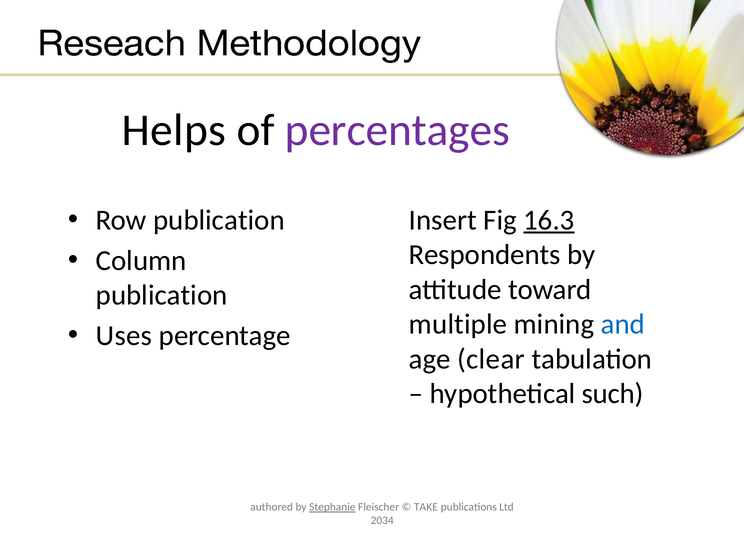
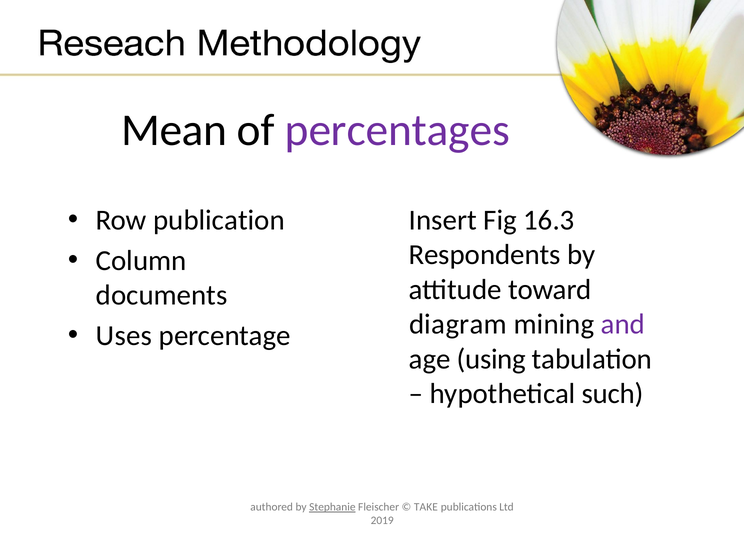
Helps: Helps -> Mean
16.3 underline: present -> none
publication at (162, 295): publication -> documents
multiple: multiple -> diagram
and colour: blue -> purple
clear: clear -> using
2034: 2034 -> 2019
